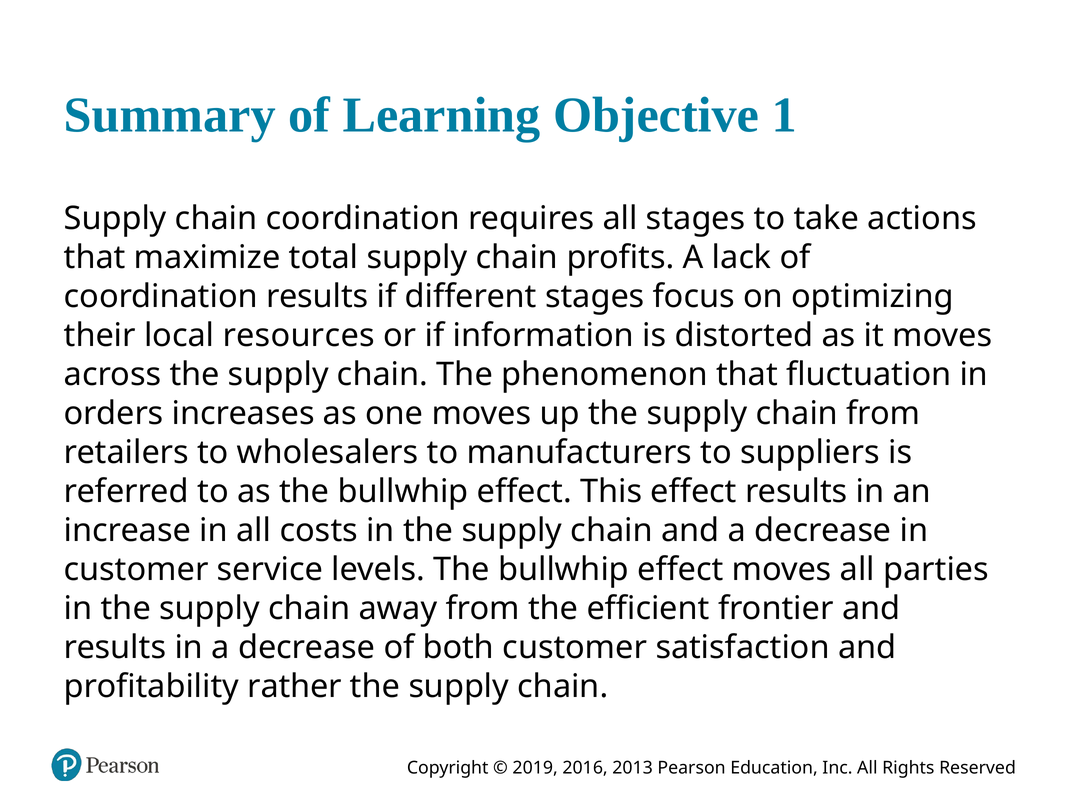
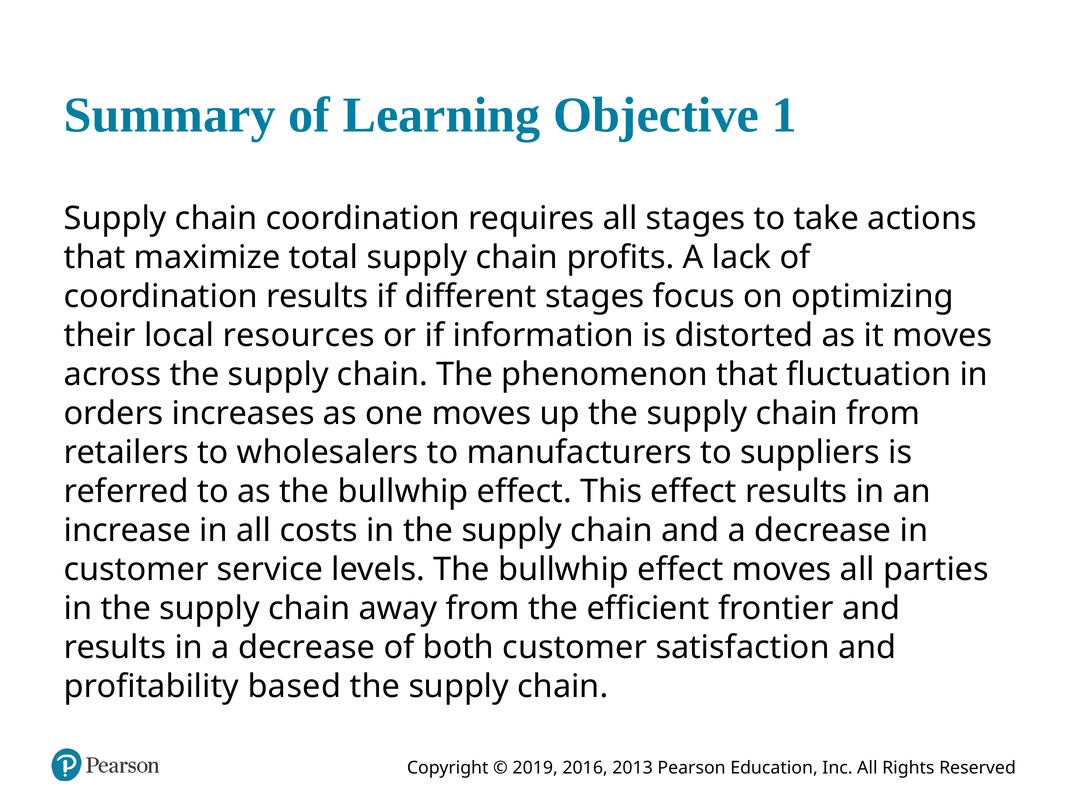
rather: rather -> based
